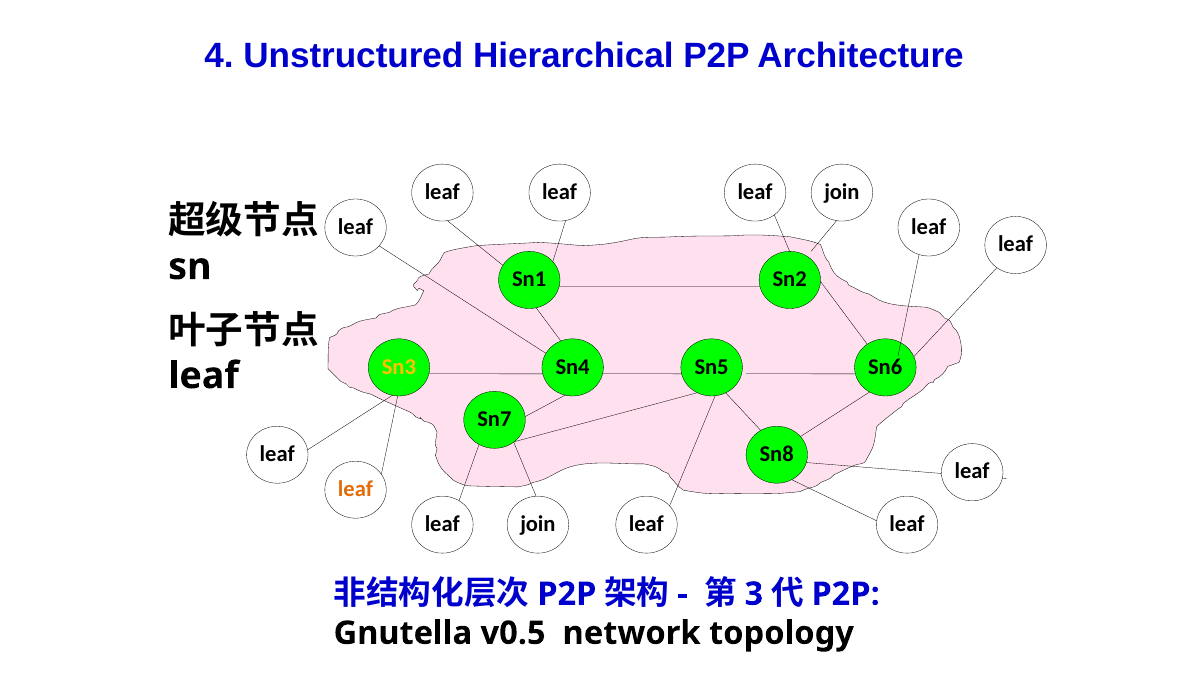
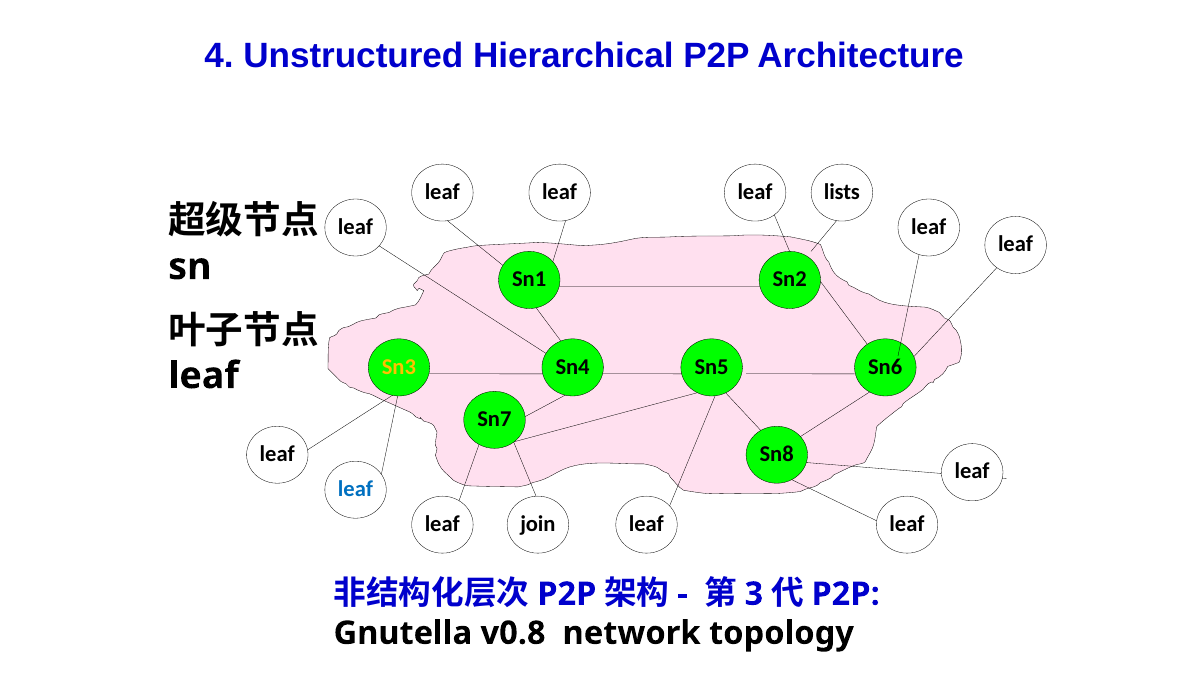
leaf join: join -> lists
leaf at (355, 489) colour: orange -> blue
v0.5: v0.5 -> v0.8
